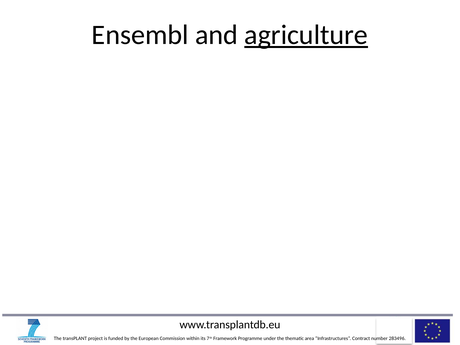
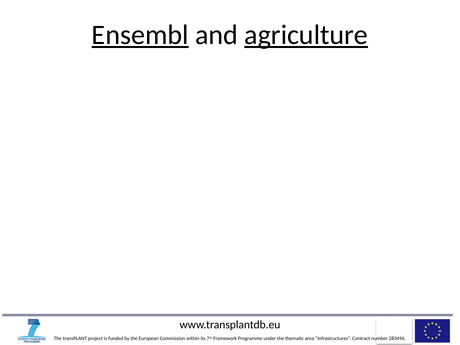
Ensembl at (140, 35) underline: none -> present
